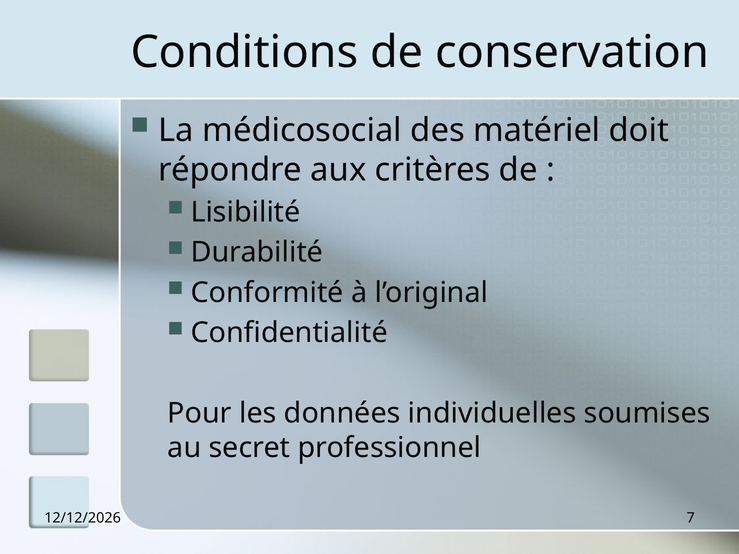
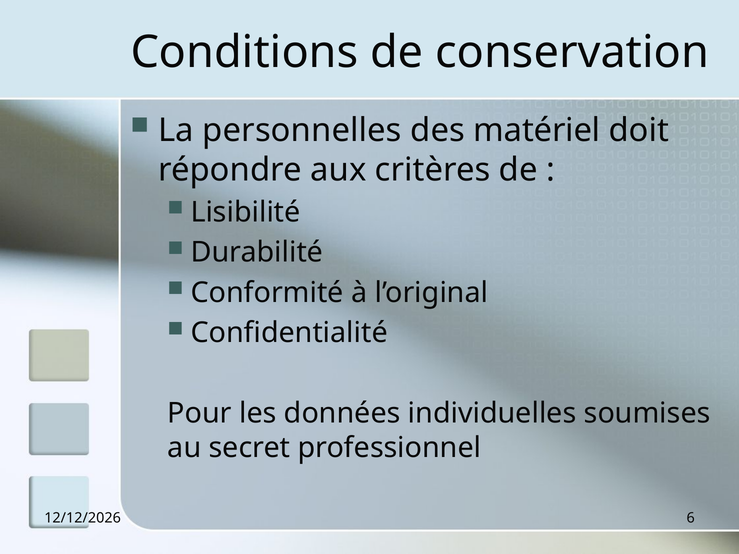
médicosocial: médicosocial -> personnelles
7: 7 -> 6
